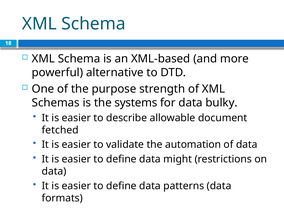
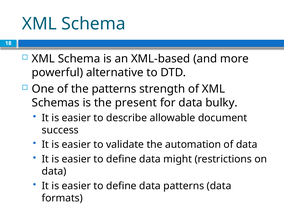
the purpose: purpose -> patterns
systems: systems -> present
fetched: fetched -> success
